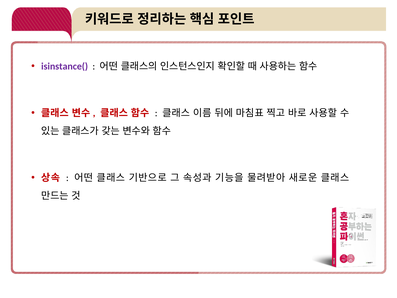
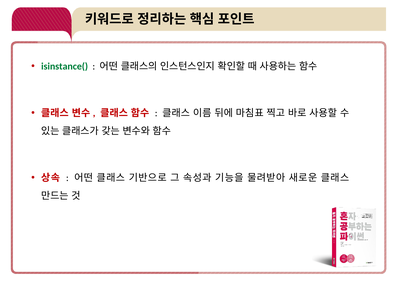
isinstance( colour: purple -> green
